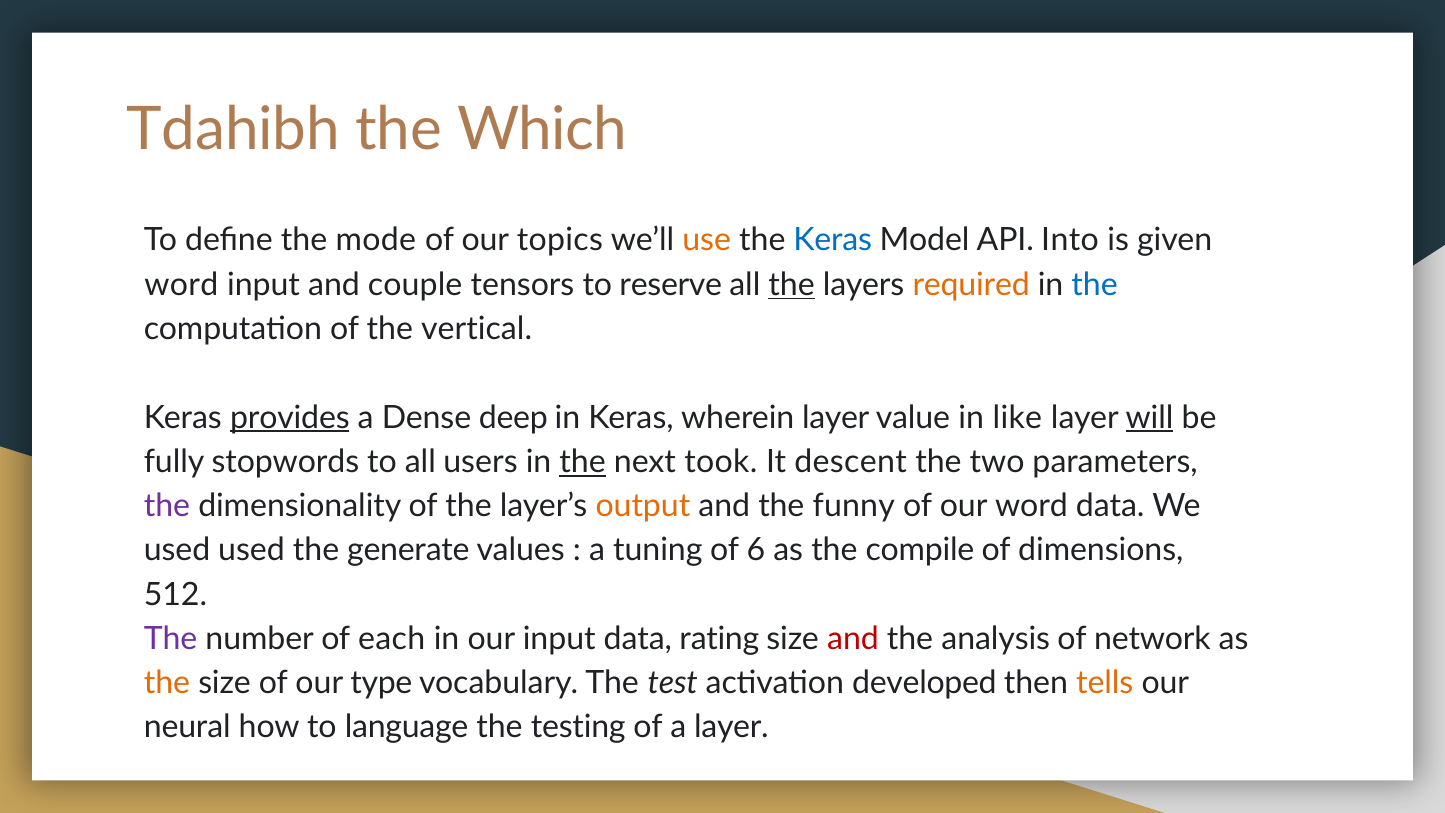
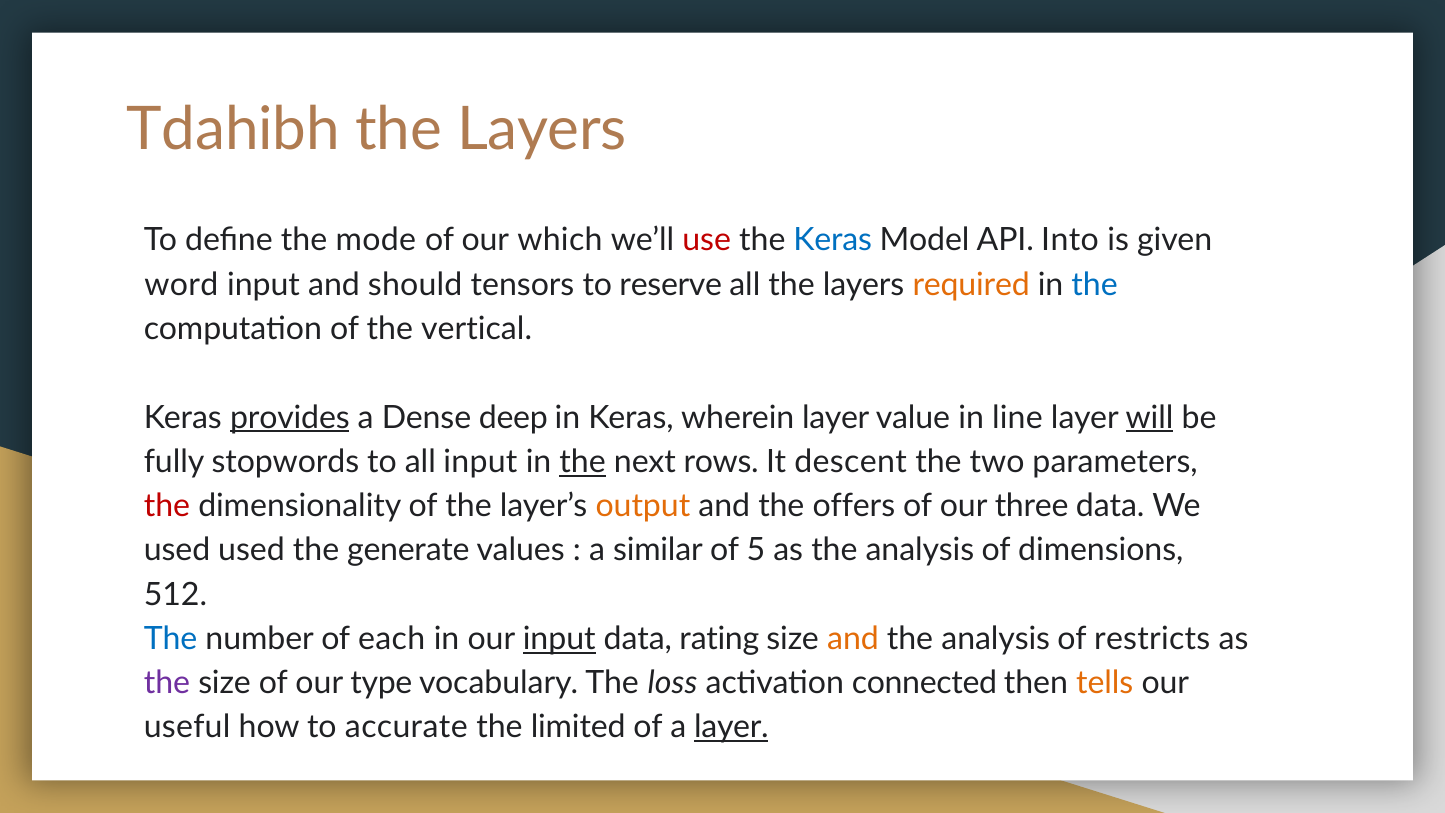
Which at (542, 130): Which -> Layers
topics: topics -> which
use colour: orange -> red
couple: couple -> should
the at (792, 285) underline: present -> none
like: like -> line
all users: users -> input
took: took -> rows
the at (167, 506) colour: purple -> red
funny: funny -> offers
our word: word -> three
tuning: tuning -> similar
6: 6 -> 5
as the compile: compile -> analysis
The at (171, 639) colour: purple -> blue
input at (559, 639) underline: none -> present
and at (853, 639) colour: red -> orange
network: network -> restricts
the at (167, 683) colour: orange -> purple
test: test -> loss
developed: developed -> connected
neural: neural -> useful
language: language -> accurate
testing: testing -> limited
layer at (731, 727) underline: none -> present
